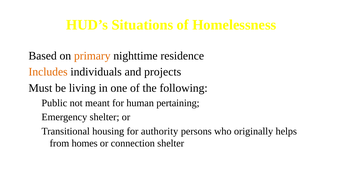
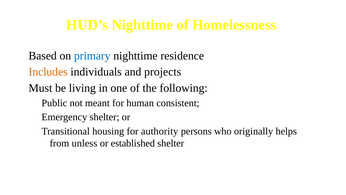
HUD’s Situations: Situations -> Nighttime
primary colour: orange -> blue
pertaining: pertaining -> consistent
homes: homes -> unless
connection: connection -> established
